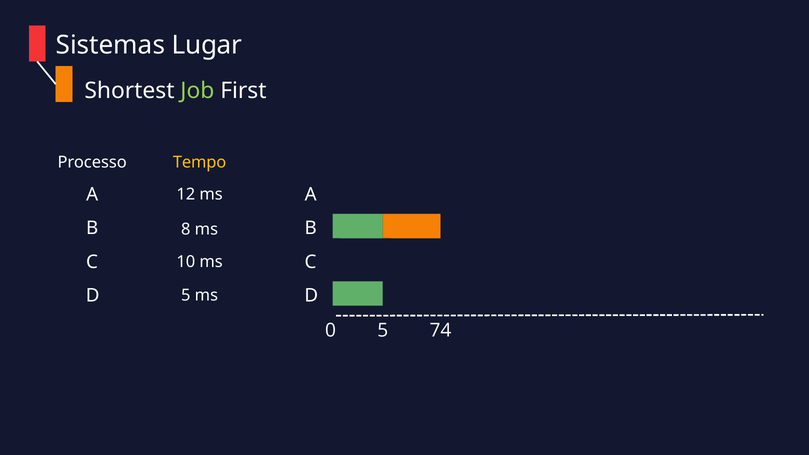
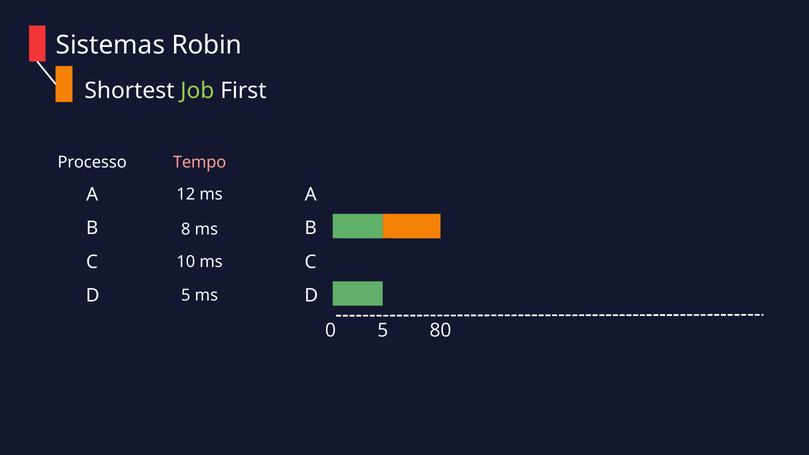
Lugar: Lugar -> Robin
Tempo colour: yellow -> pink
74: 74 -> 80
